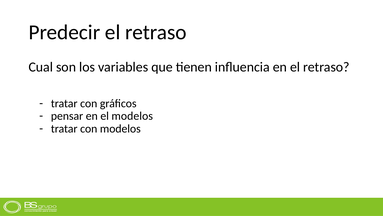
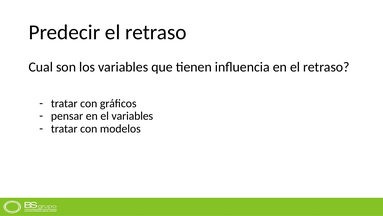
el modelos: modelos -> variables
